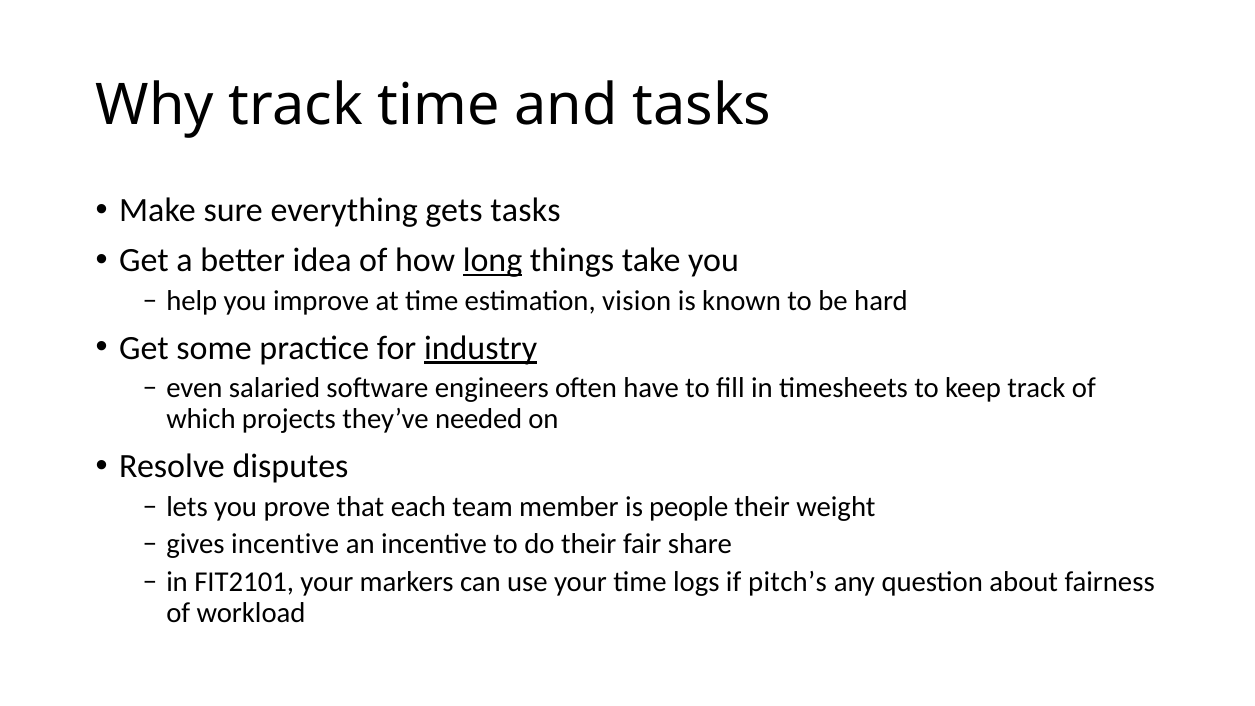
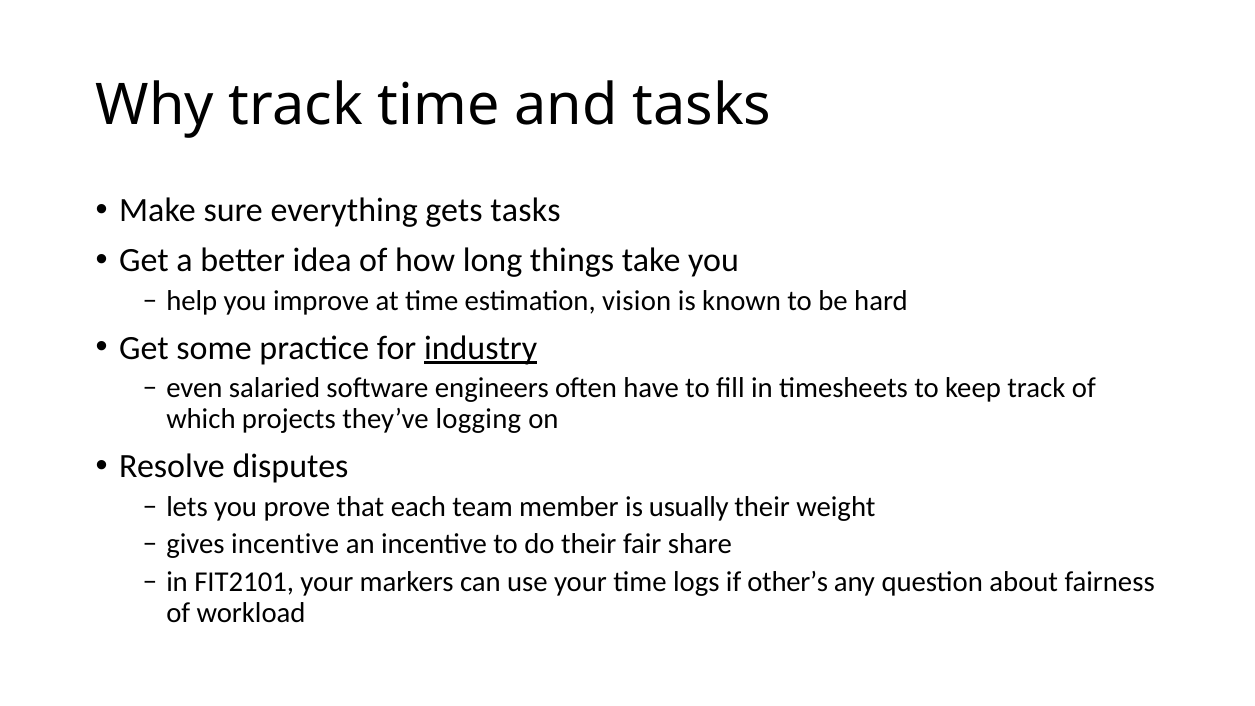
long underline: present -> none
needed: needed -> logging
people: people -> usually
pitch’s: pitch’s -> other’s
